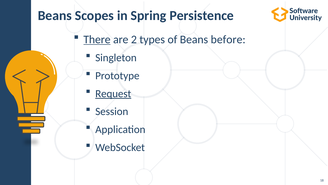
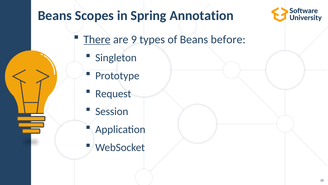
Persistence: Persistence -> Annotation
2: 2 -> 9
Request underline: present -> none
